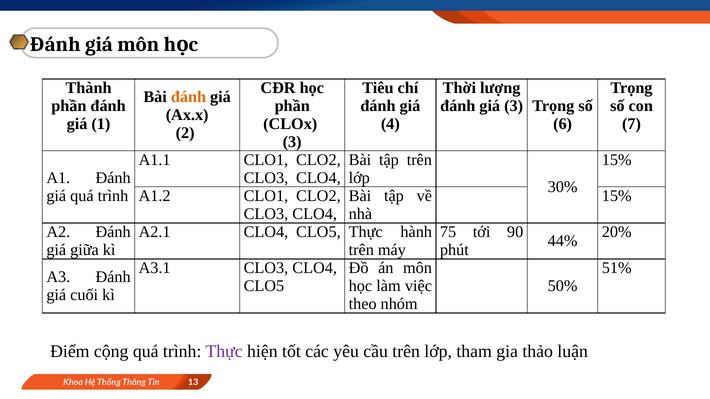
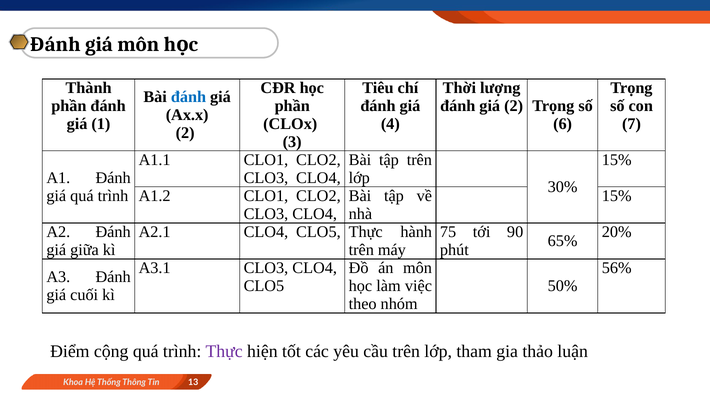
đánh at (188, 97) colour: orange -> blue
giá 3: 3 -> 2
44%: 44% -> 65%
51%: 51% -> 56%
